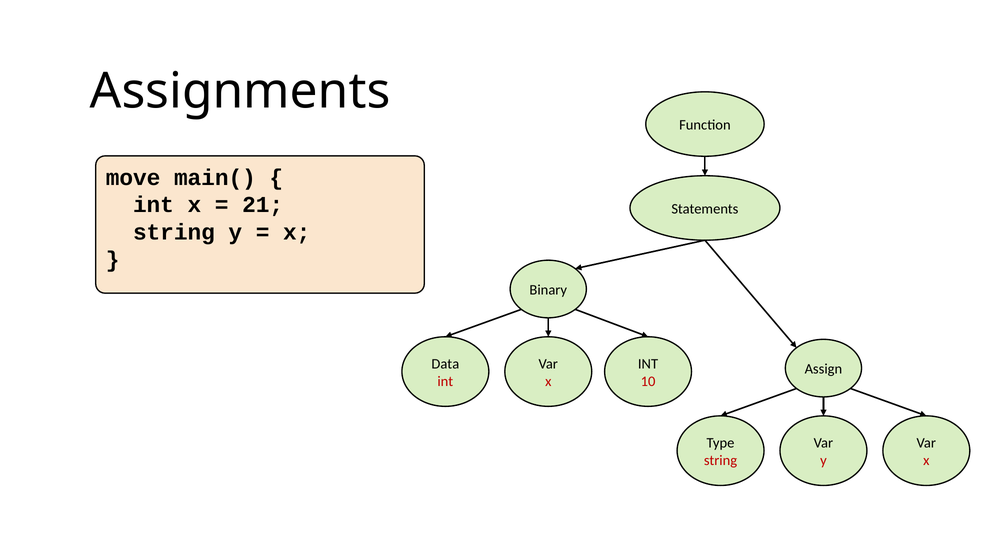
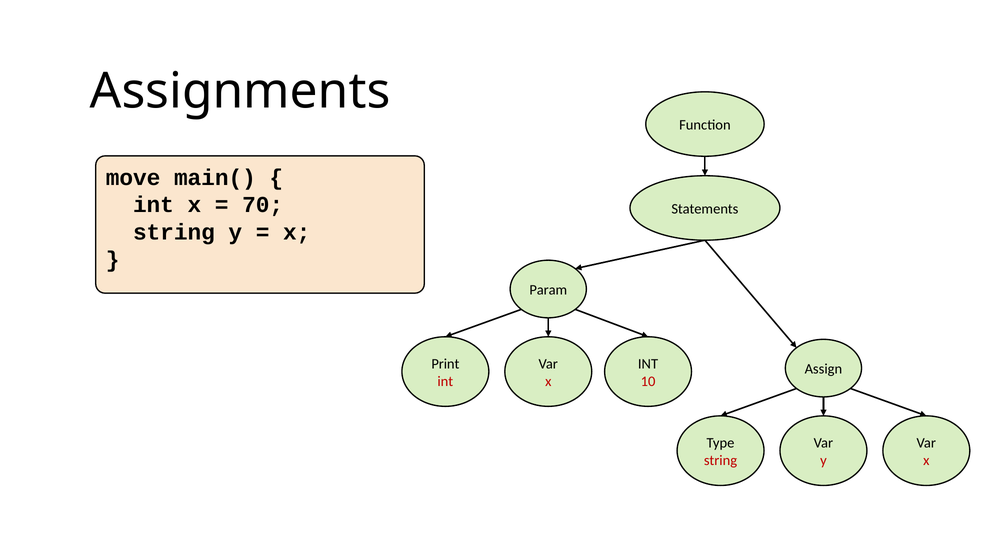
21: 21 -> 70
Binary: Binary -> Param
Data: Data -> Print
